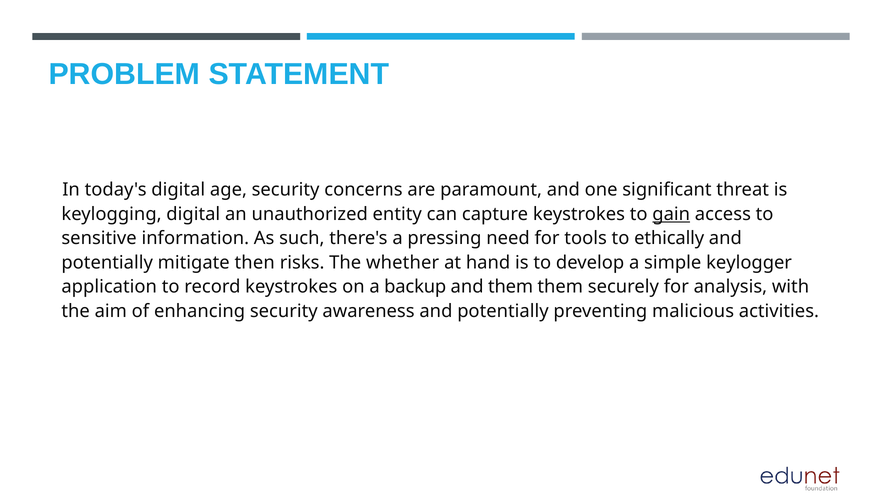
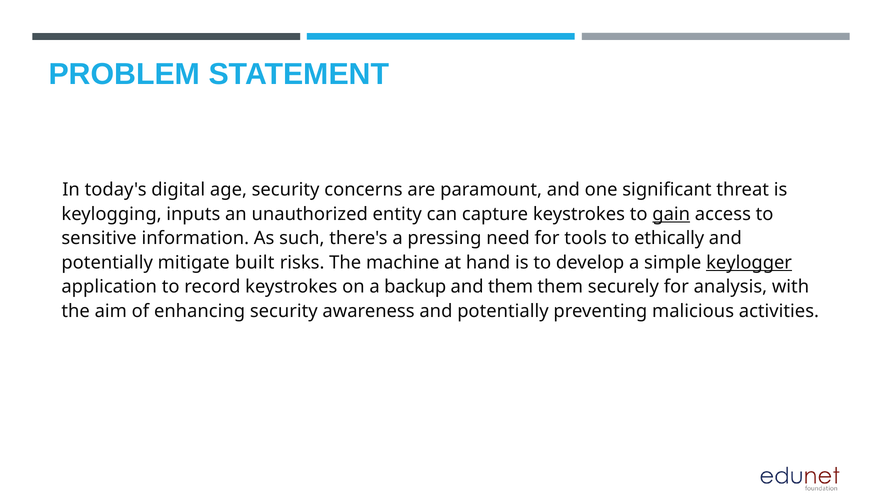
keylogging digital: digital -> inputs
then: then -> built
whether: whether -> machine
keylogger underline: none -> present
